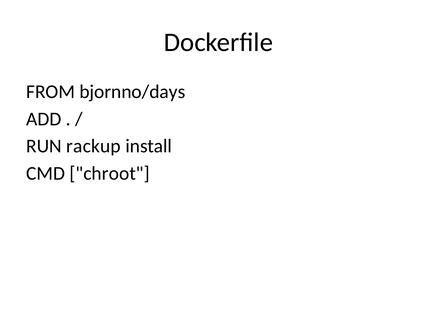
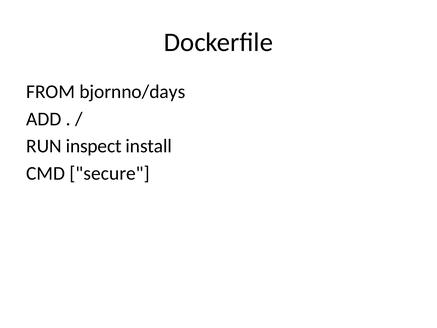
rackup: rackup -> inspect
chroot: chroot -> secure
